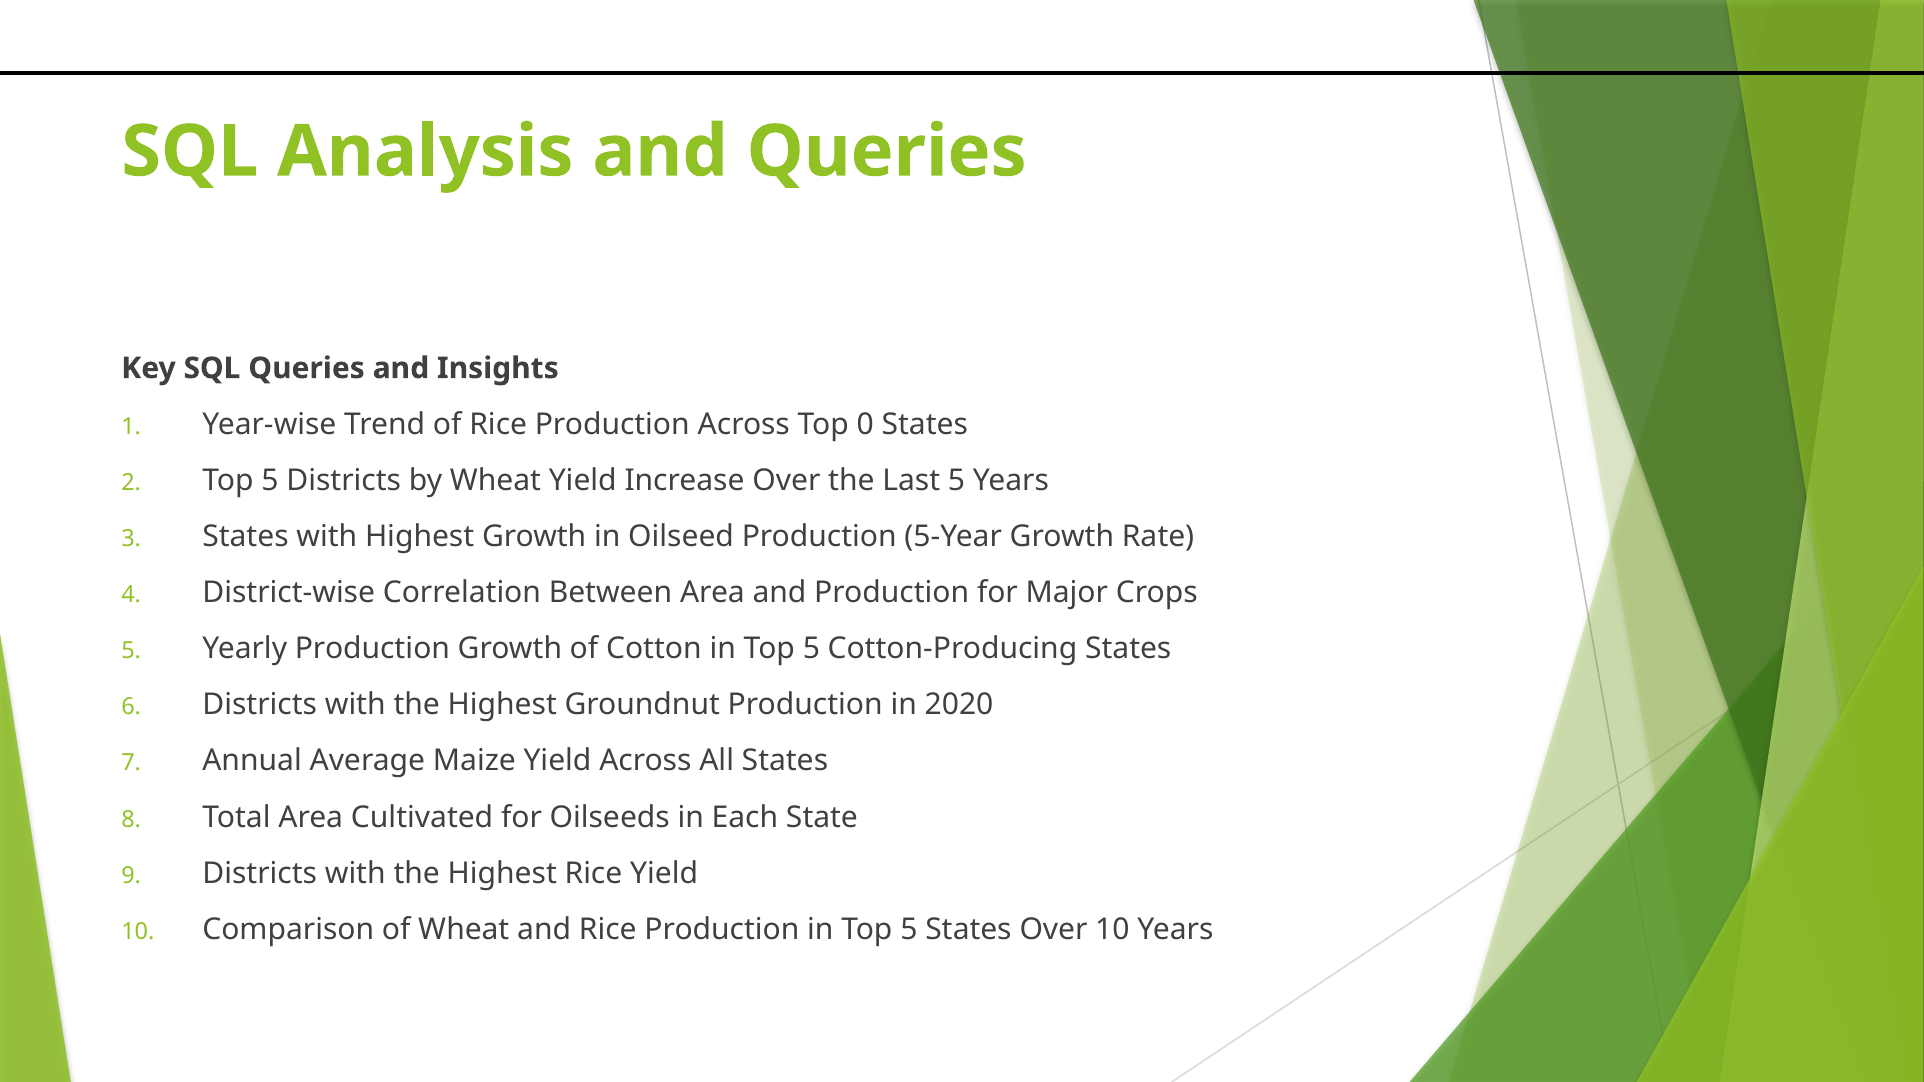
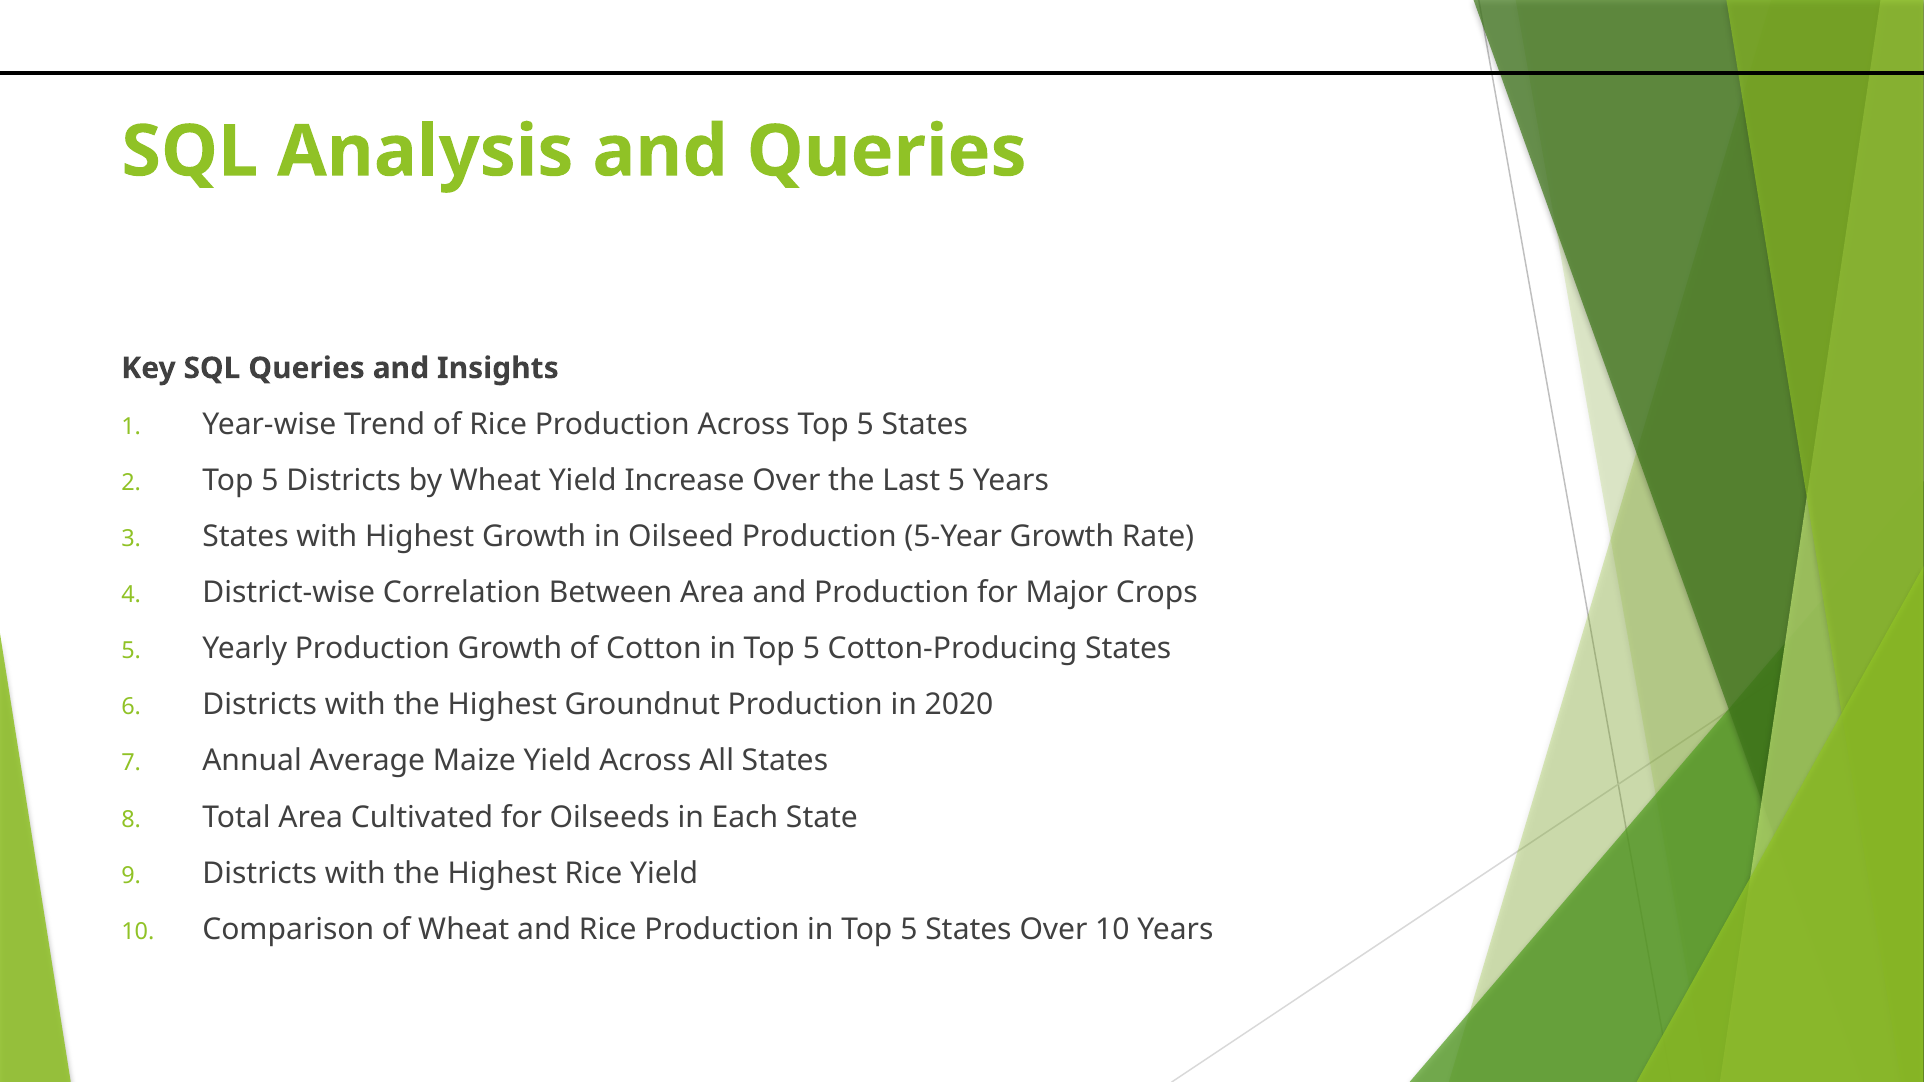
Across Top 0: 0 -> 5
